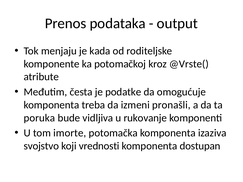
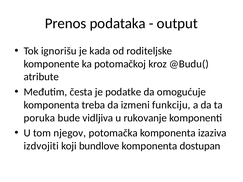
menjaju: menjaju -> ignorišu
@Vrste(: @Vrste( -> @Budu(
pronašli: pronašli -> funkciju
imorte: imorte -> njegov
svojstvo: svojstvo -> izdvojiti
vrednosti: vrednosti -> bundlove
